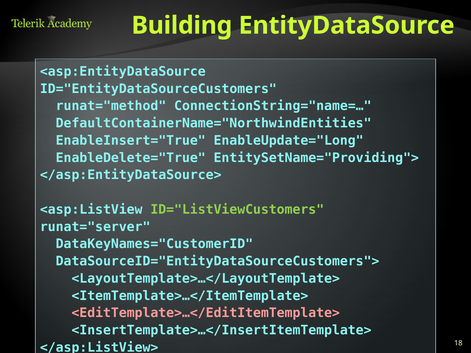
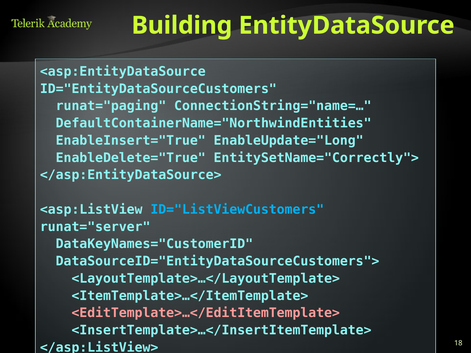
runat="method: runat="method -> runat="paging
EntitySetName="Providing">: EntitySetName="Providing"> -> EntitySetName="Correctly">
ID="ListViewCustomers colour: light green -> light blue
